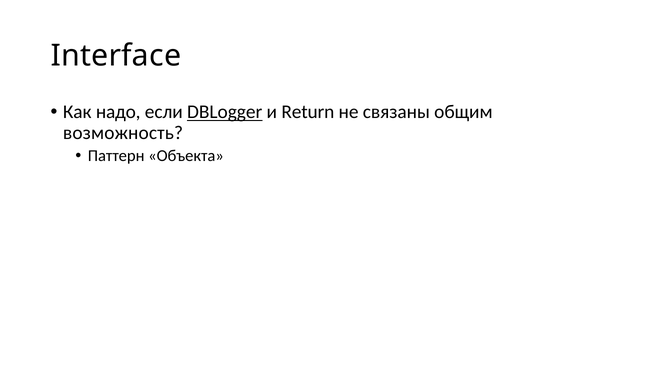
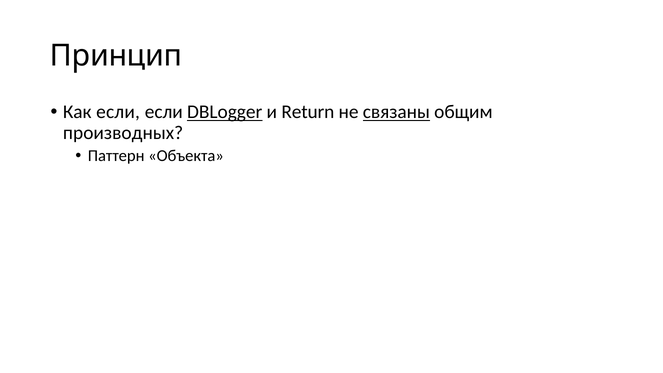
Interface: Interface -> Принцип
Как надо: надо -> еcли
связаны underline: none -> present
возможность: возможность -> производных
